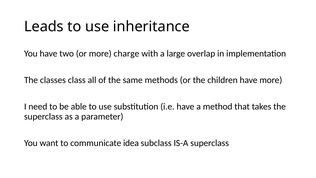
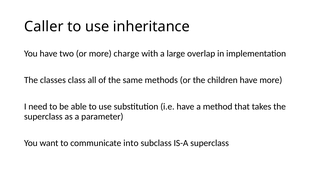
Leads: Leads -> Caller
idea: idea -> into
